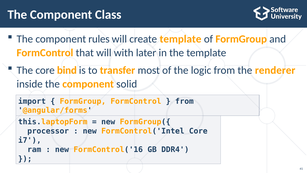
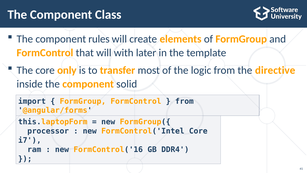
create template: template -> elements
bind: bind -> only
renderer: renderer -> directive
